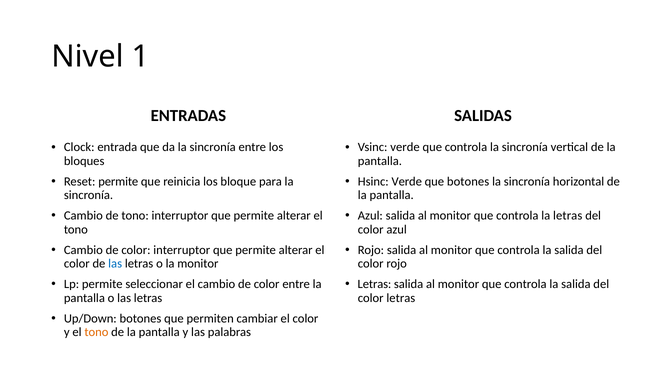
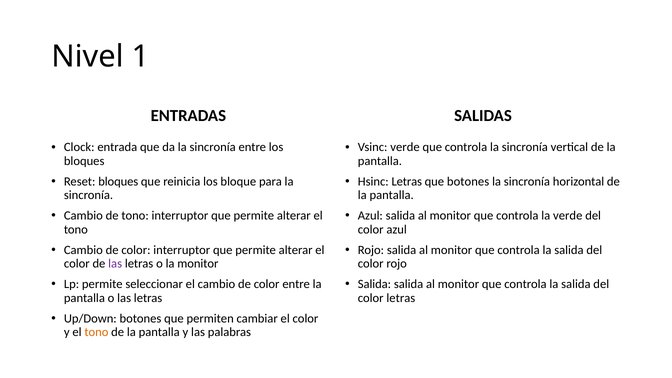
Reset permite: permite -> bloques
Hsinc Verde: Verde -> Letras
la letras: letras -> verde
las at (115, 264) colour: blue -> purple
Letras at (374, 284): Letras -> Salida
